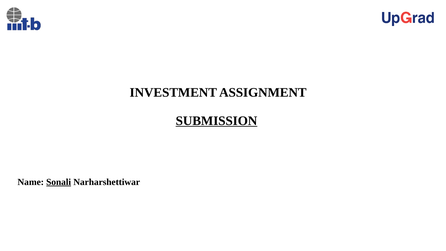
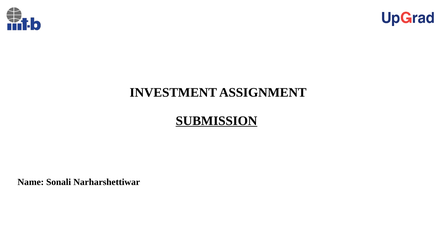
Sonali underline: present -> none
